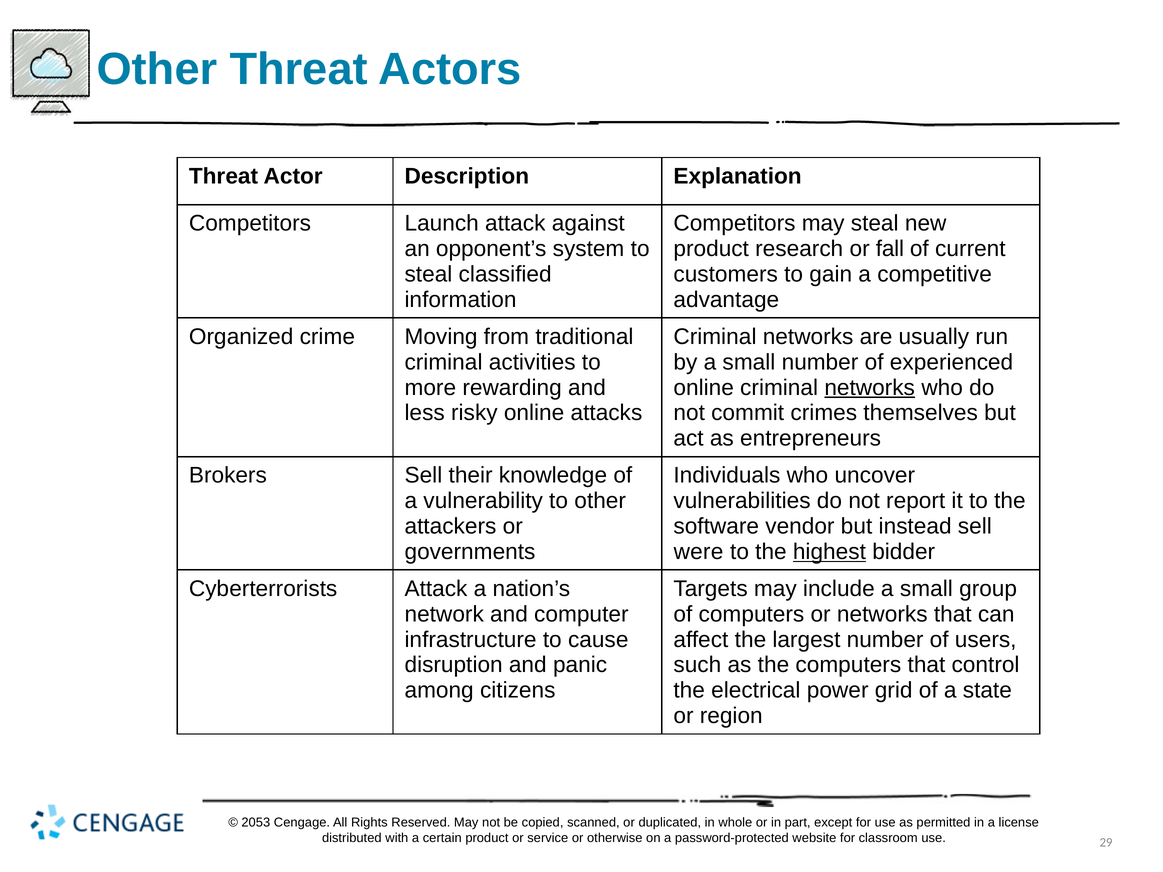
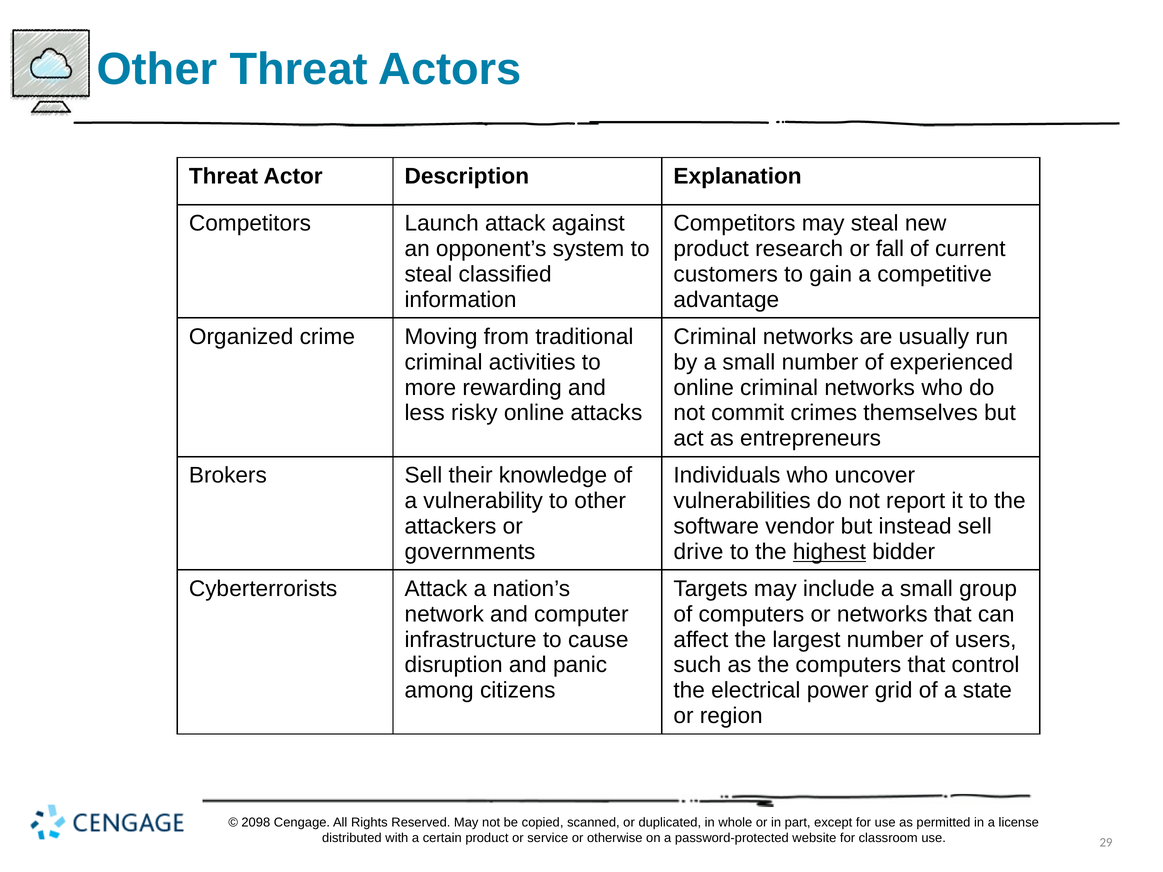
networks at (870, 388) underline: present -> none
were: were -> drive
2053: 2053 -> 2098
